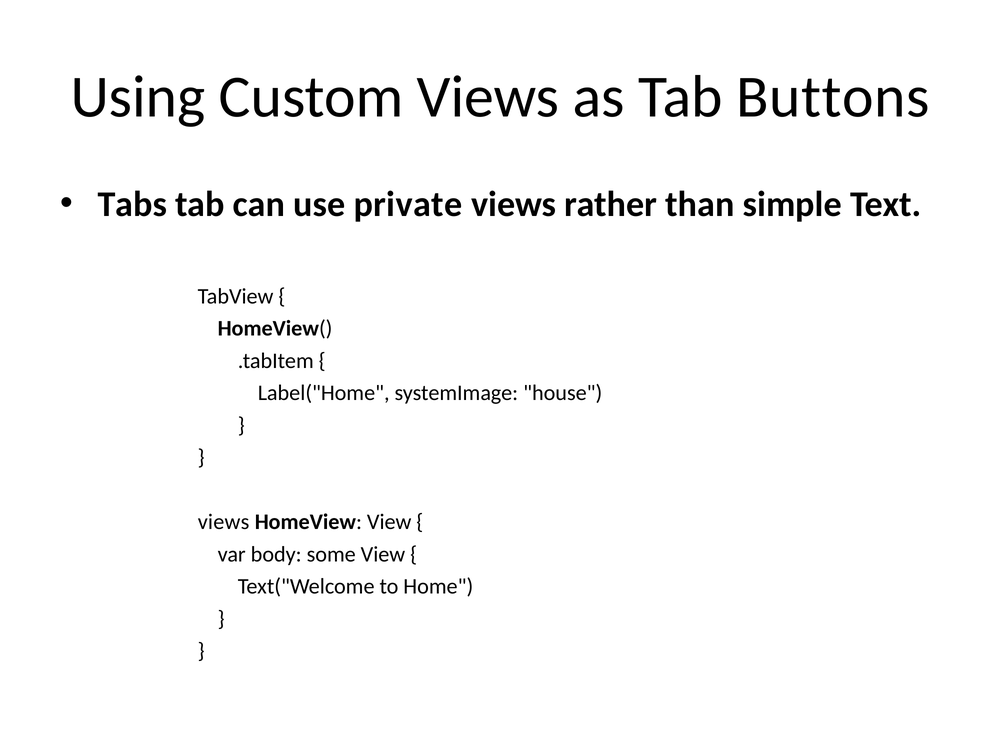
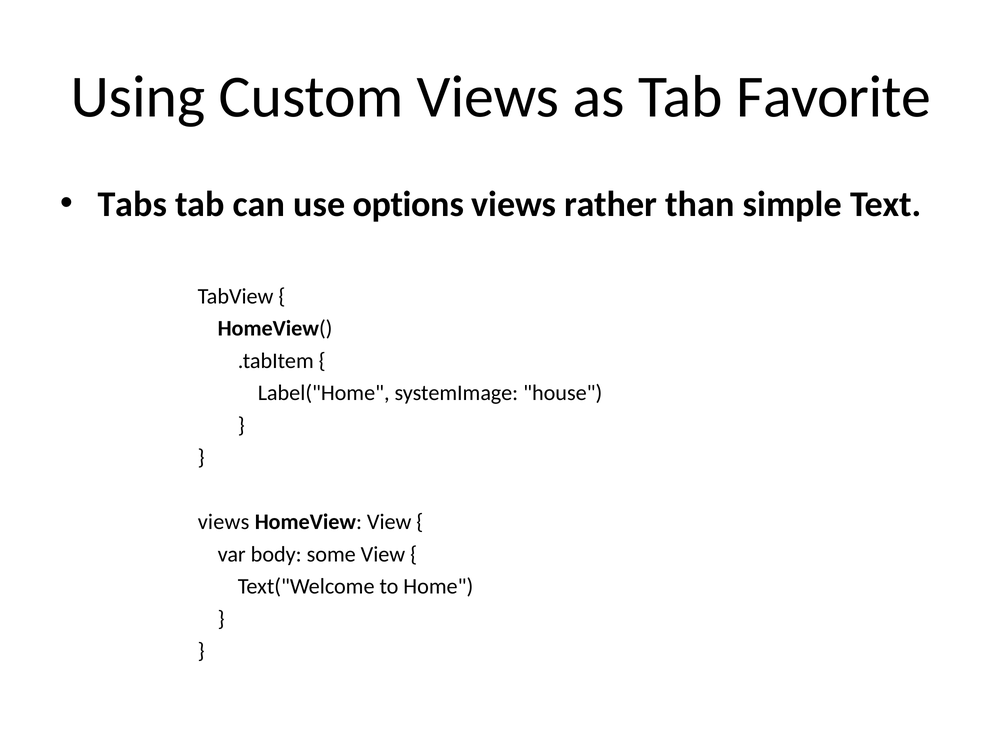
Buttons: Buttons -> Favorite
private: private -> options
